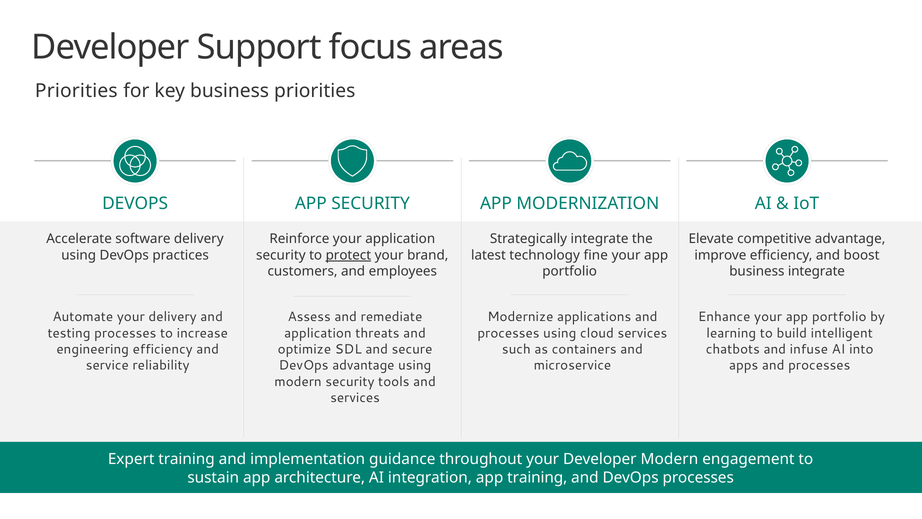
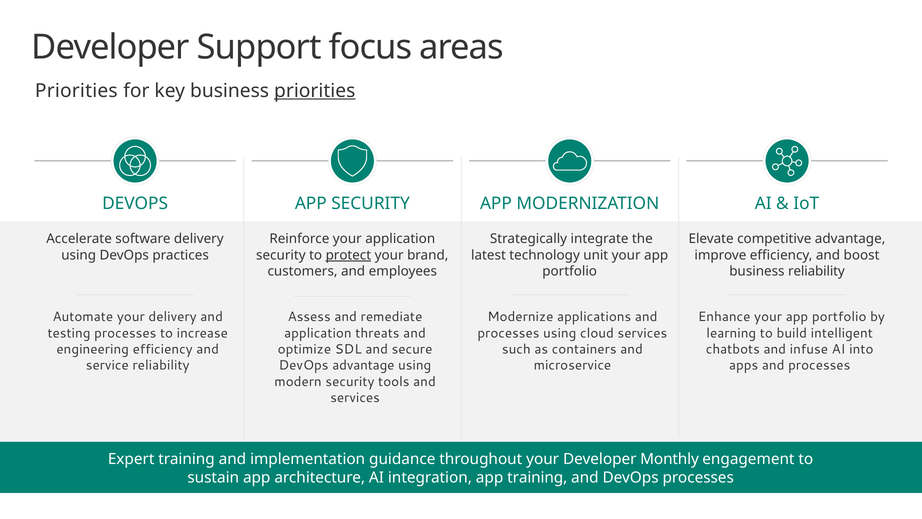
priorities at (315, 91) underline: none -> present
fine: fine -> unit
business integrate: integrate -> reliability
Developer Modern: Modern -> Monthly
